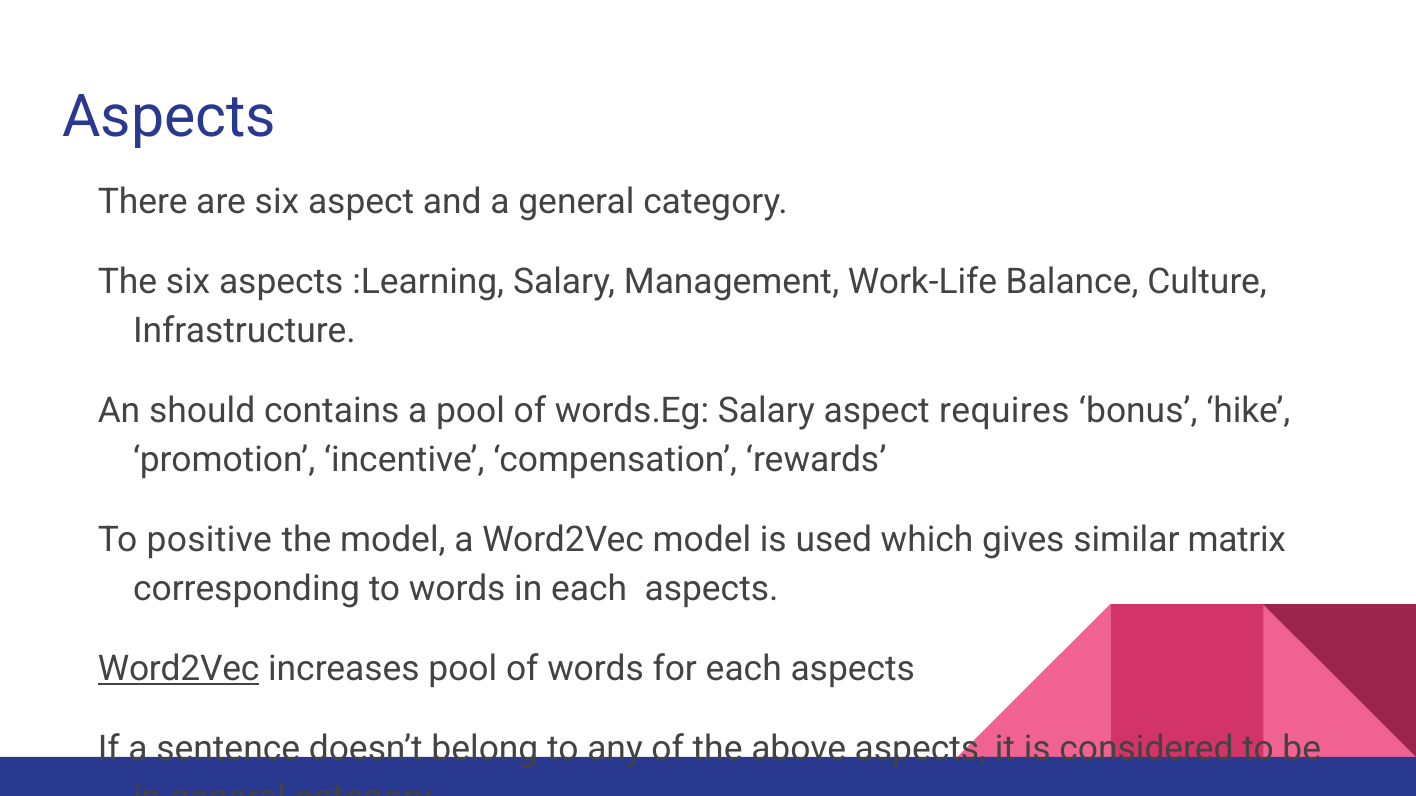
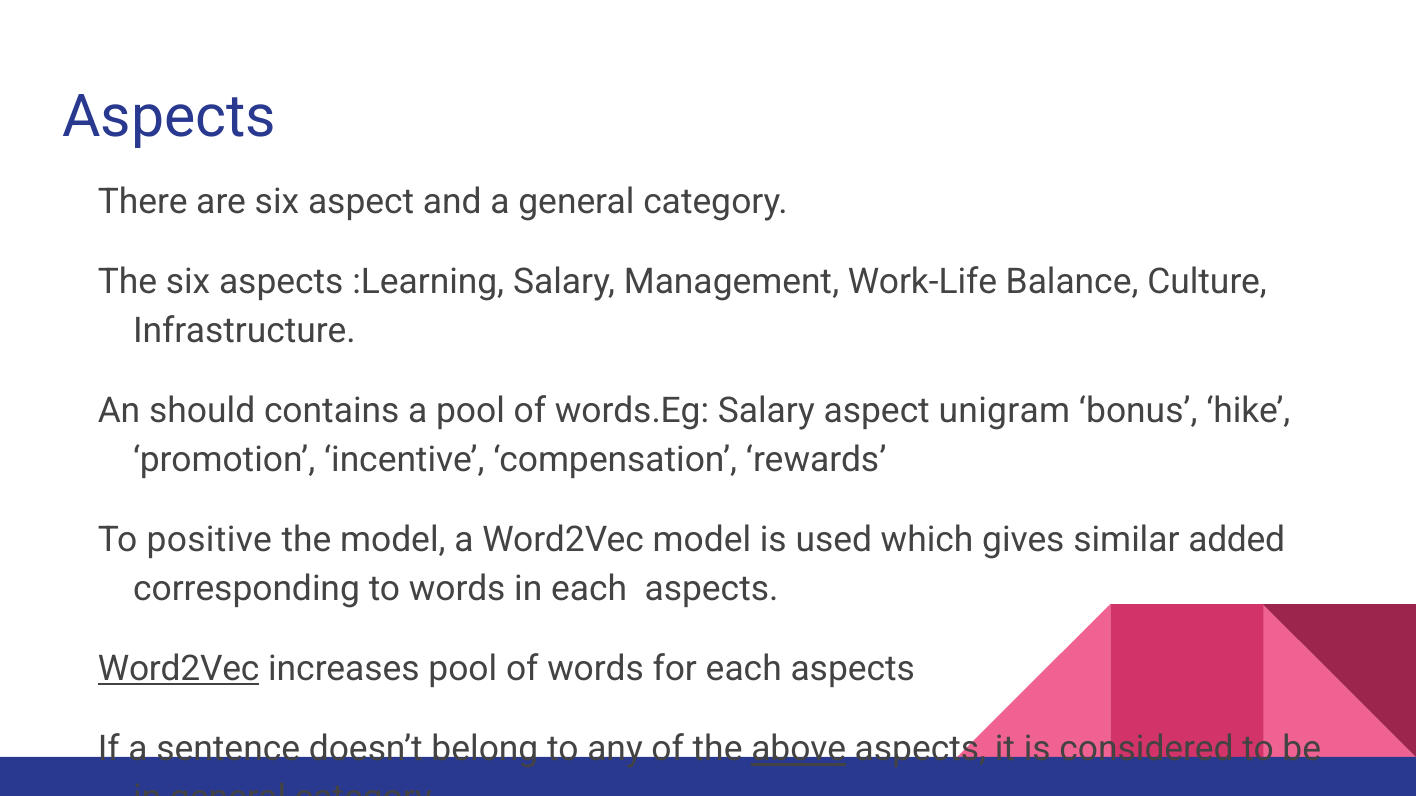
requires: requires -> unigram
matrix: matrix -> added
above underline: none -> present
